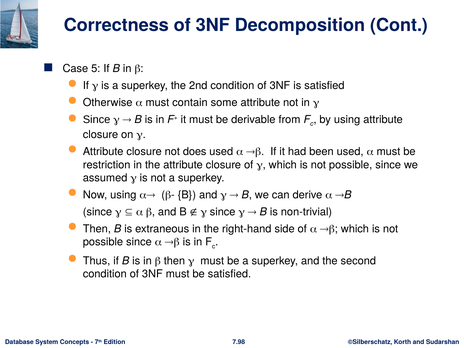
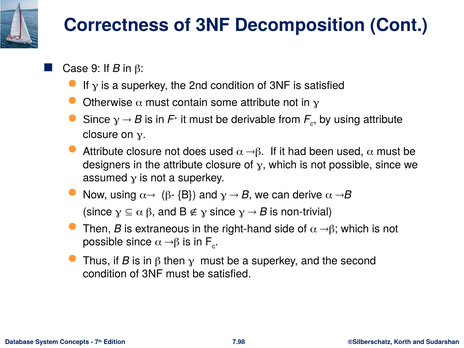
5: 5 -> 9
restriction: restriction -> designers
